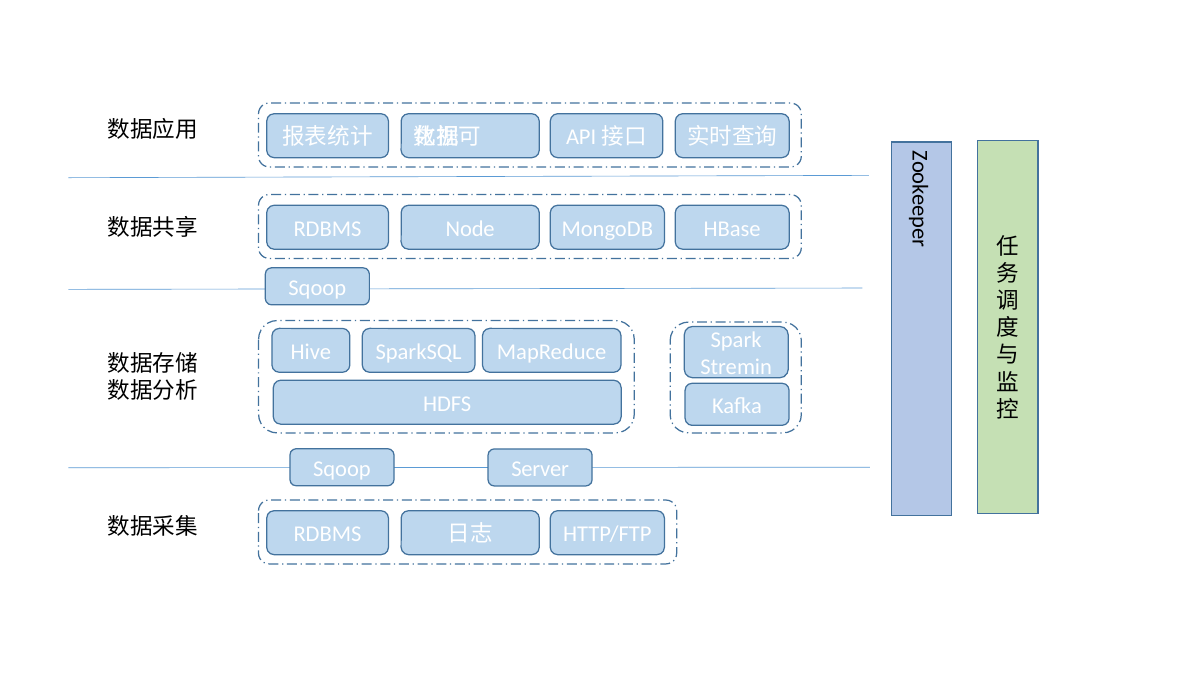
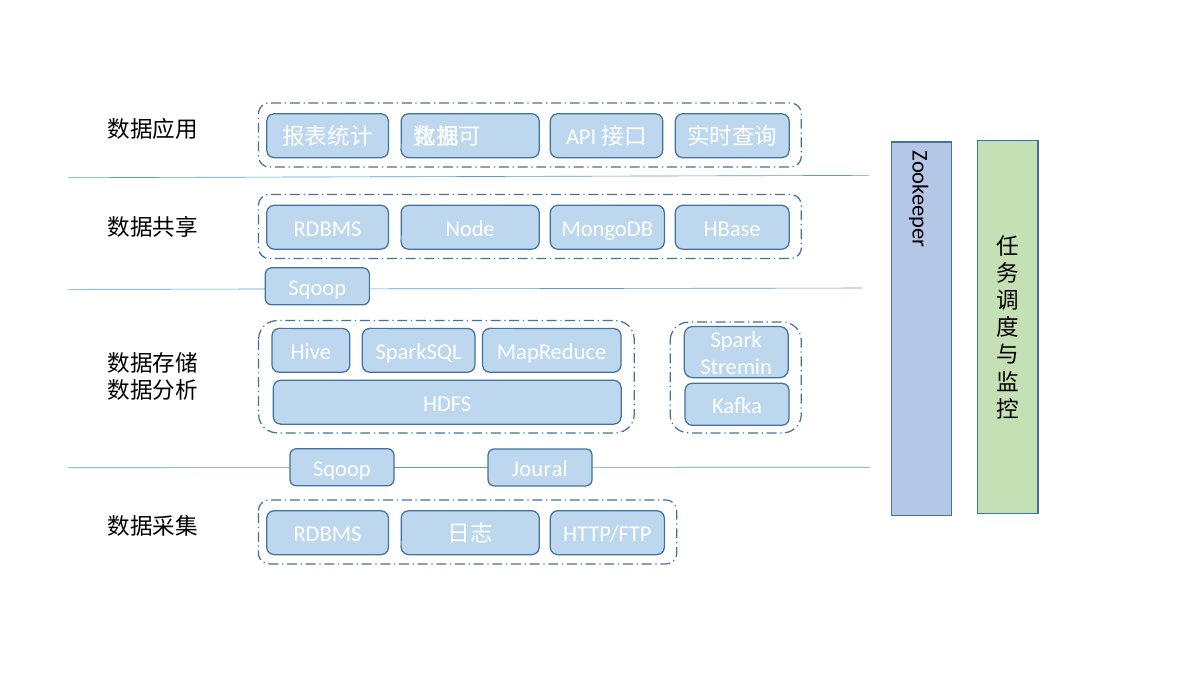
Server: Server -> Joural
